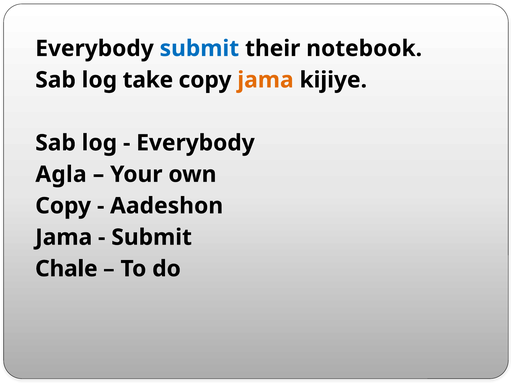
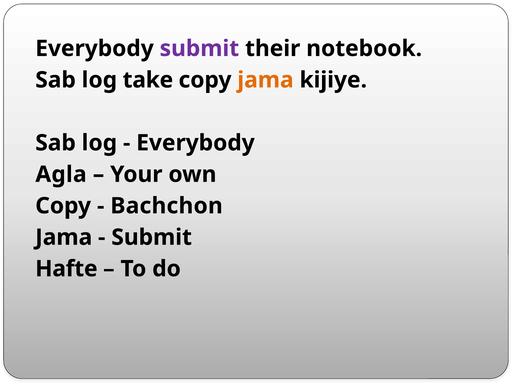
submit at (199, 49) colour: blue -> purple
Aadeshon: Aadeshon -> Bachchon
Chale: Chale -> Hafte
